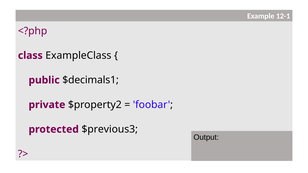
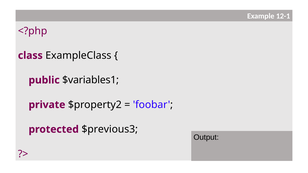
$decimals1: $decimals1 -> $variables1
